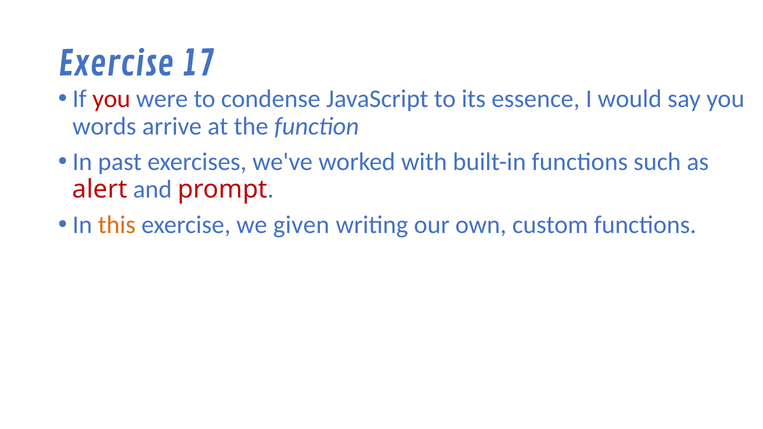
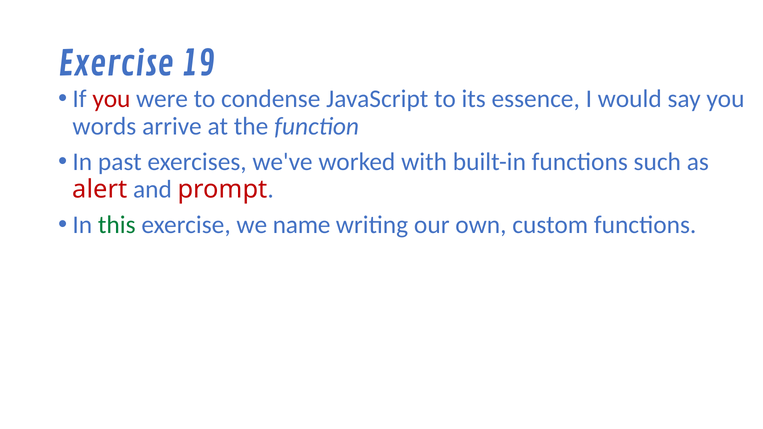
17: 17 -> 19
this colour: orange -> green
given: given -> name
